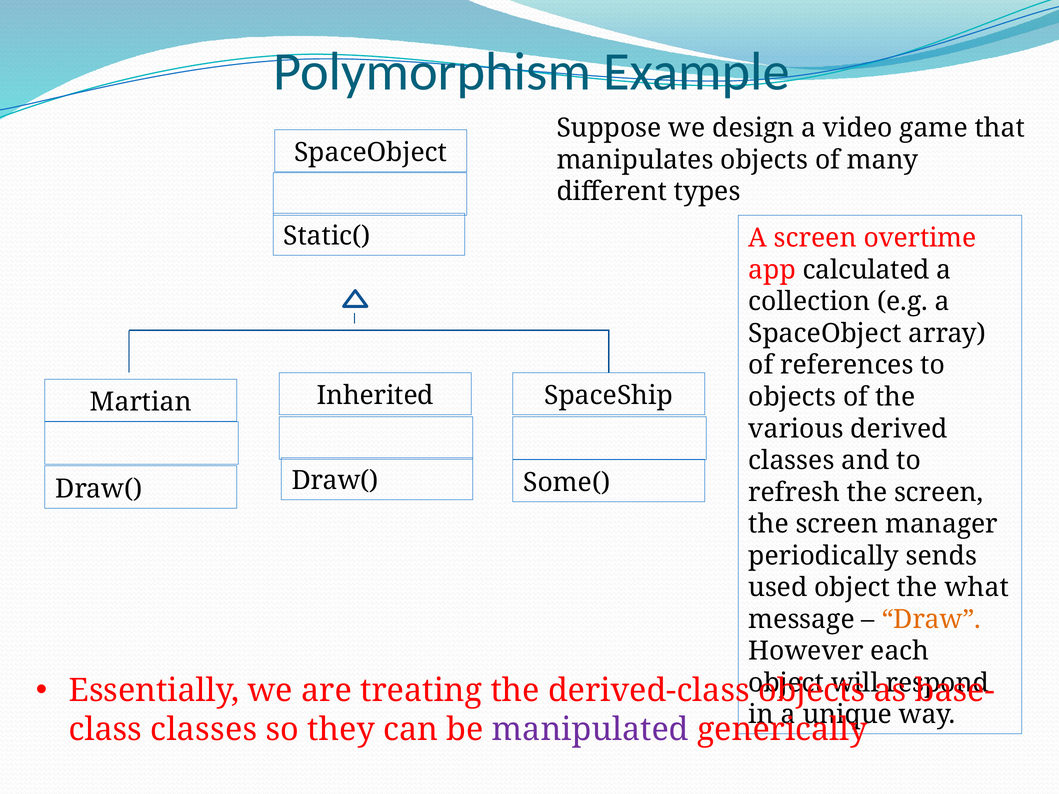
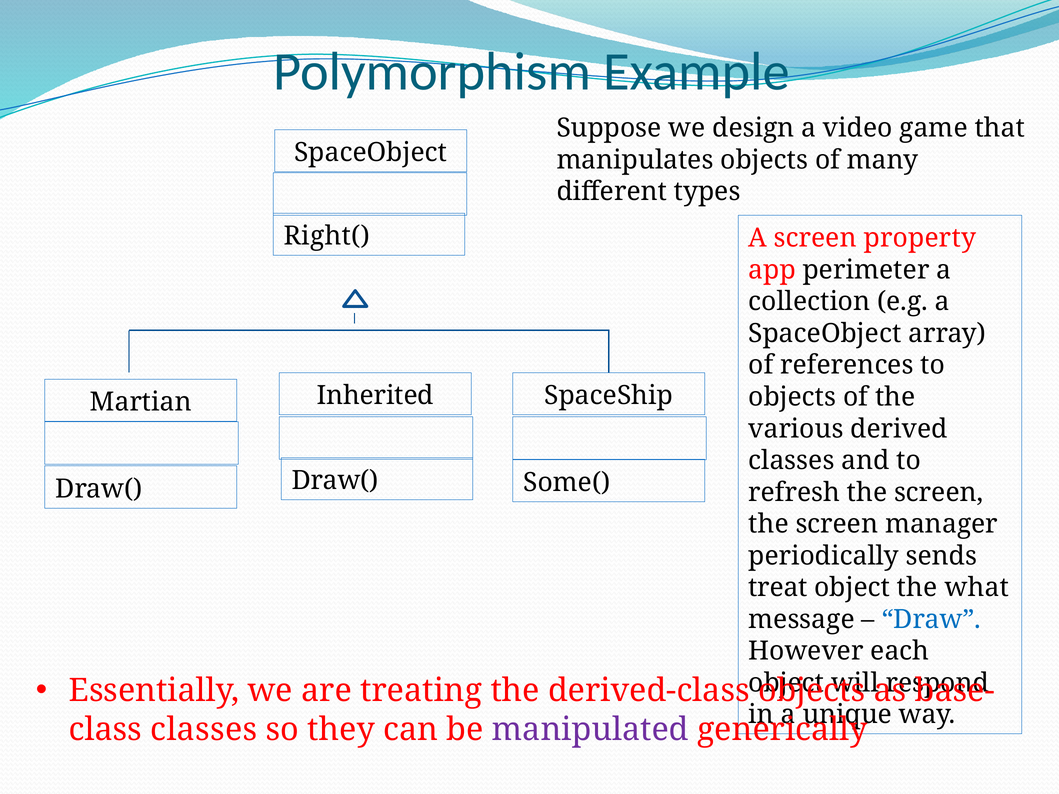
Static(: Static( -> Right(
overtime: overtime -> property
calculated: calculated -> perimeter
used: used -> treat
Draw colour: orange -> blue
